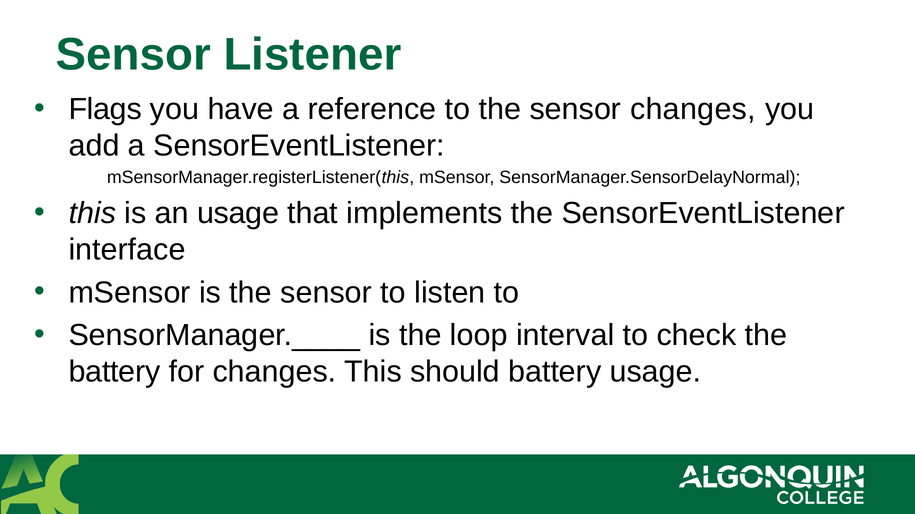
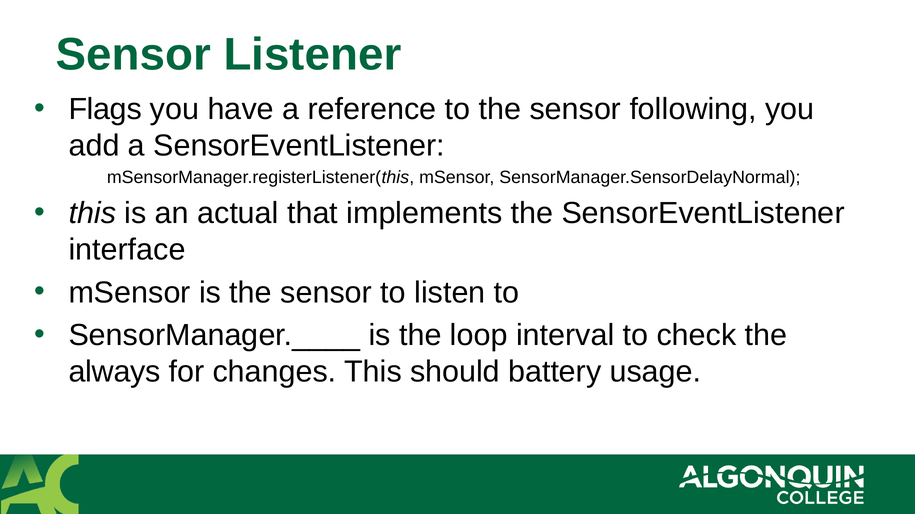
sensor changes: changes -> following
an usage: usage -> actual
battery at (115, 372): battery -> always
